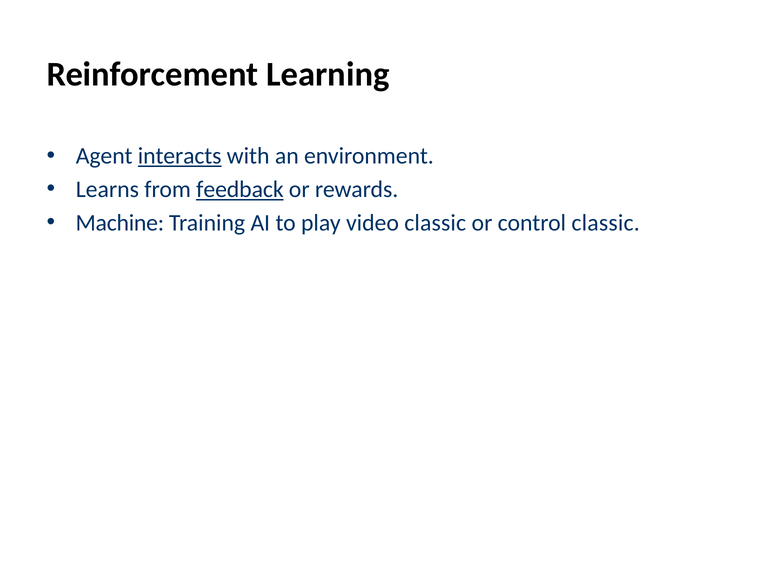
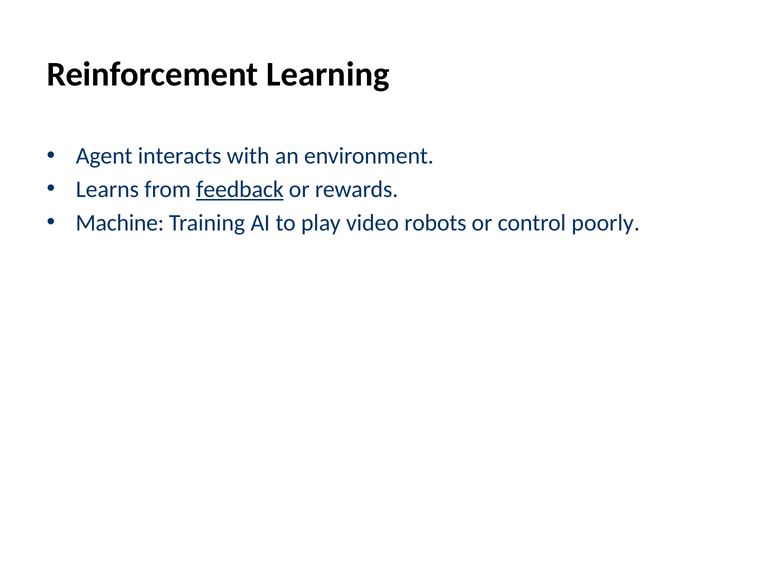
interacts underline: present -> none
video classic: classic -> robots
control classic: classic -> poorly
